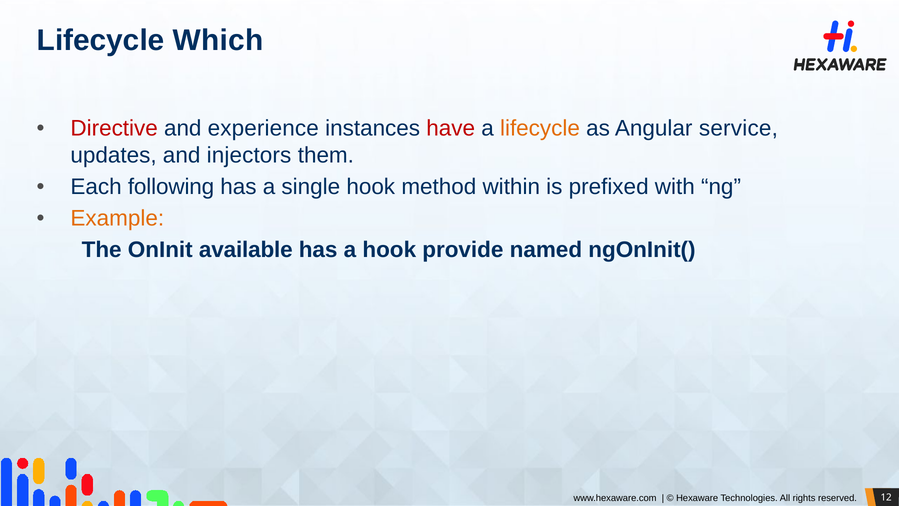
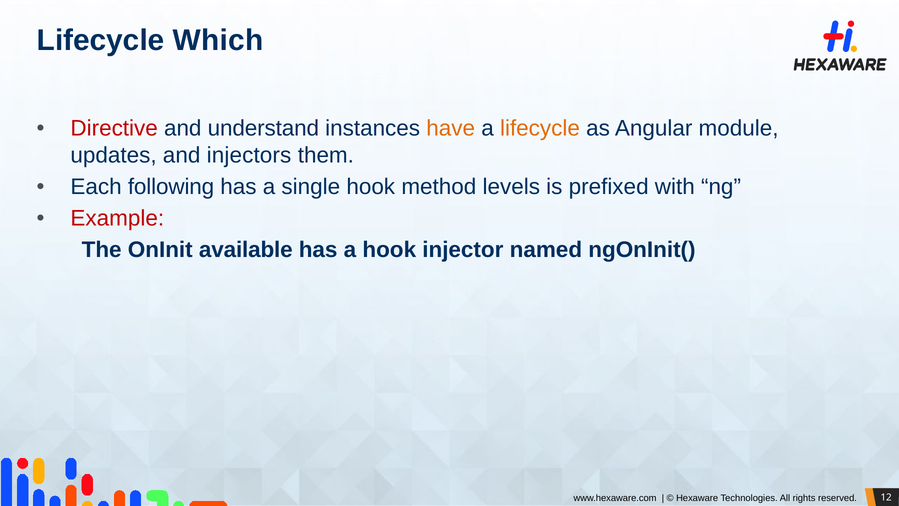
experience: experience -> understand
have colour: red -> orange
service: service -> module
within: within -> levels
Example colour: orange -> red
provide: provide -> injector
